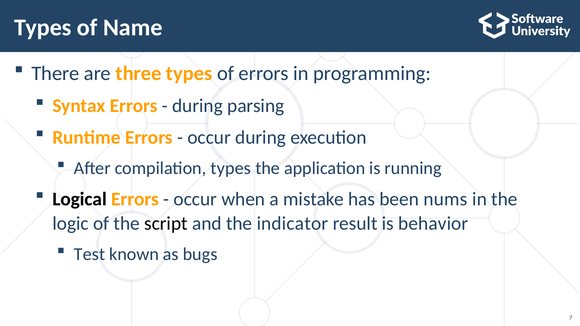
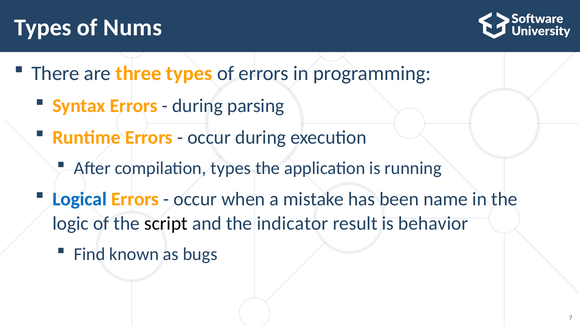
Name: Name -> Nums
Logical colour: black -> blue
nums: nums -> name
Test: Test -> Find
